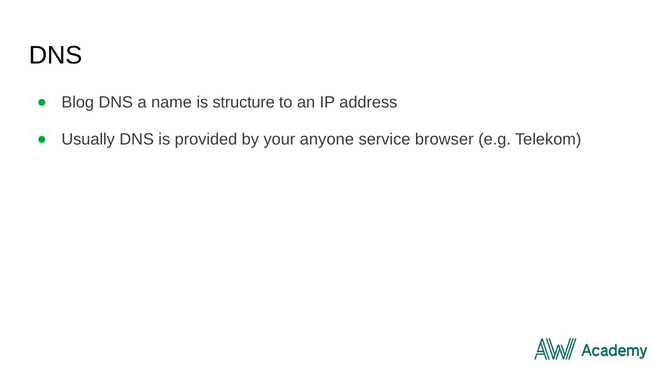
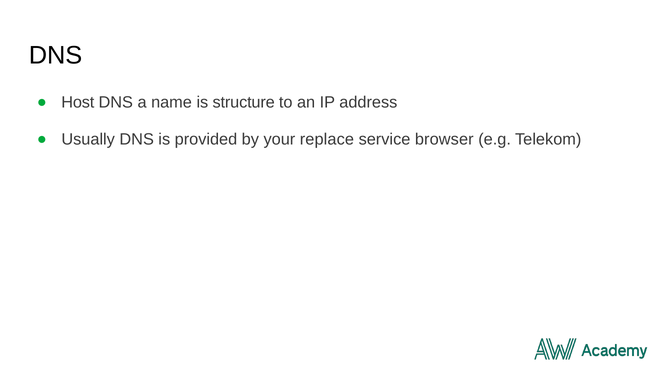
Blog: Blog -> Host
anyone: anyone -> replace
